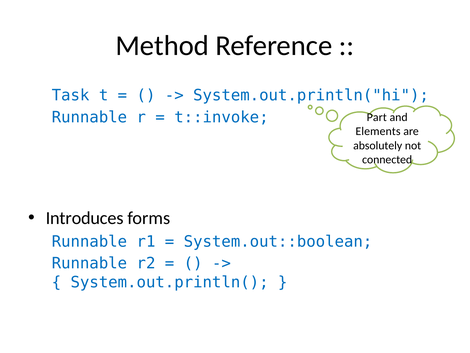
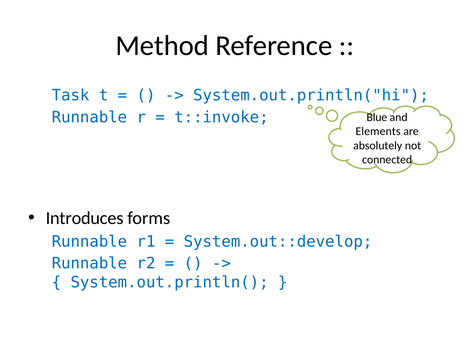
Part: Part -> Blue
System.out::boolean: System.out::boolean -> System.out::develop
